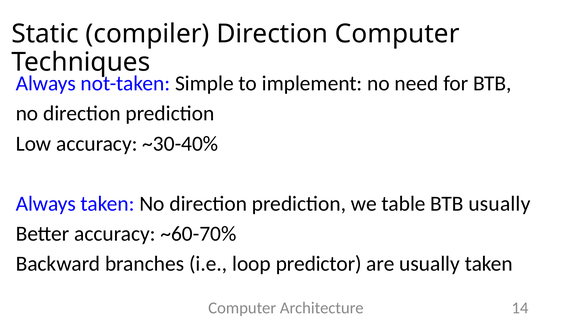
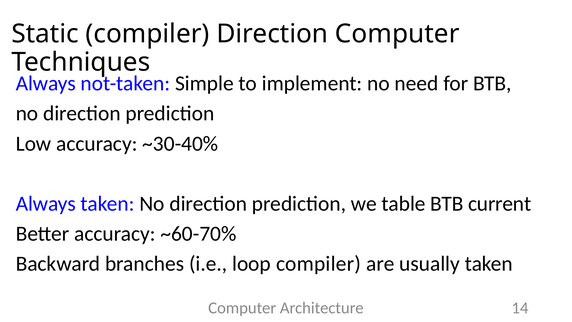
BTB usually: usually -> current
loop predictor: predictor -> compiler
